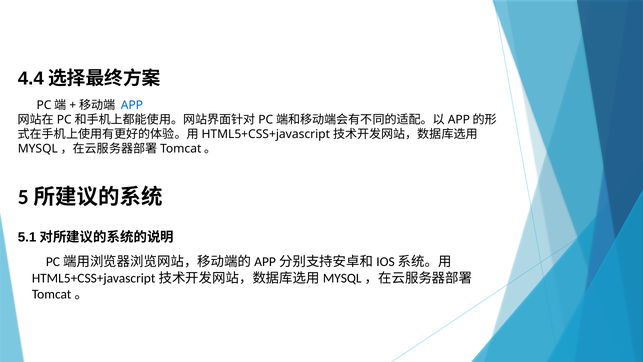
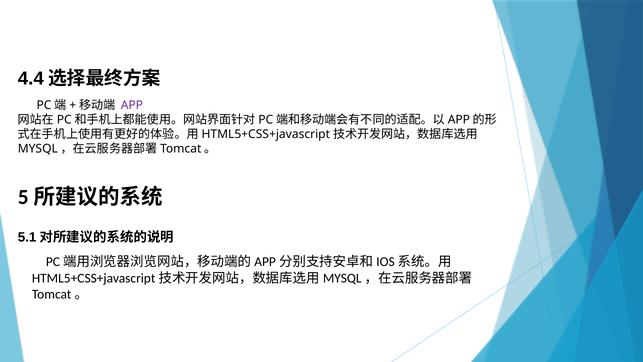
APP colour: blue -> purple
